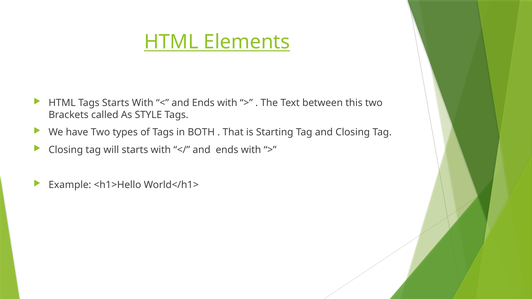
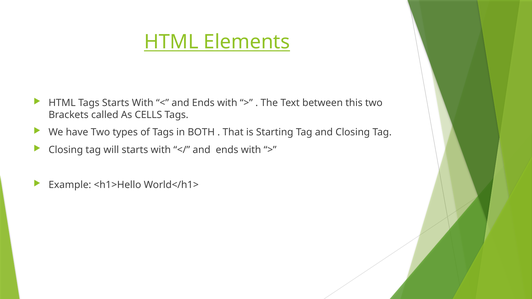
STYLE: STYLE -> CELLS
